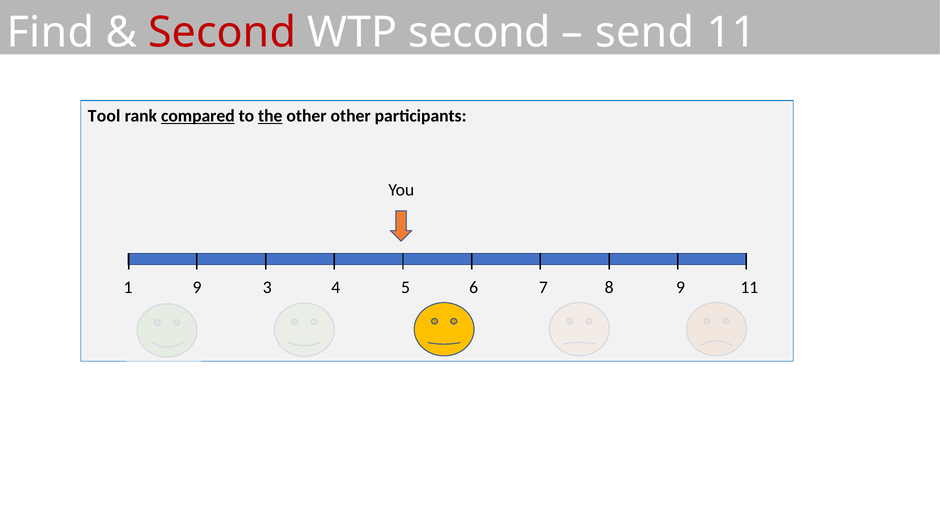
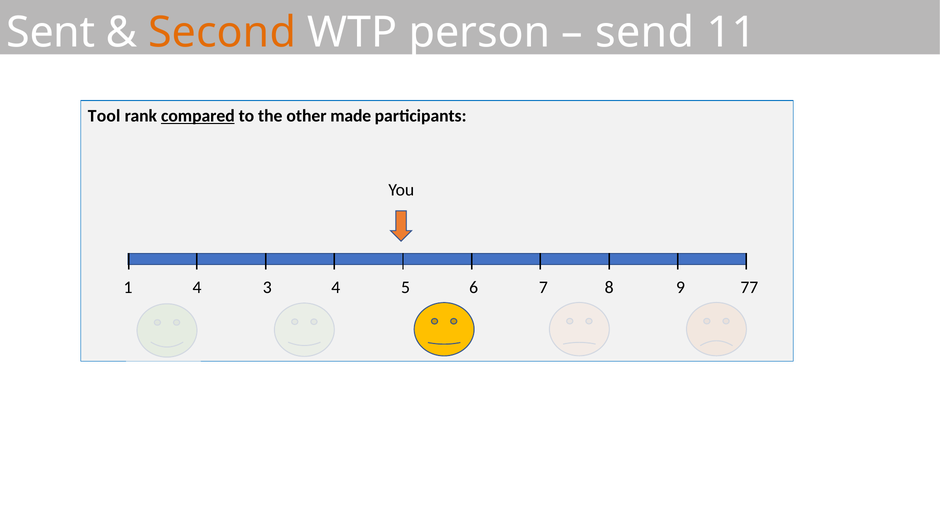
Find: Find -> Sent
Second at (222, 32) colour: red -> orange
WTP second: second -> person
the underline: present -> none
other other: other -> made
1 9: 9 -> 4
3 11: 11 -> 77
